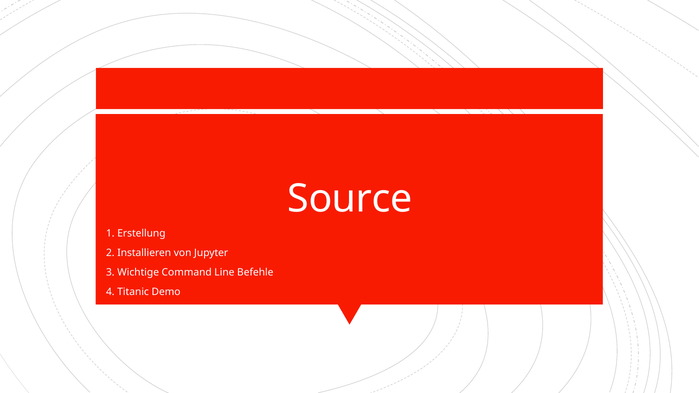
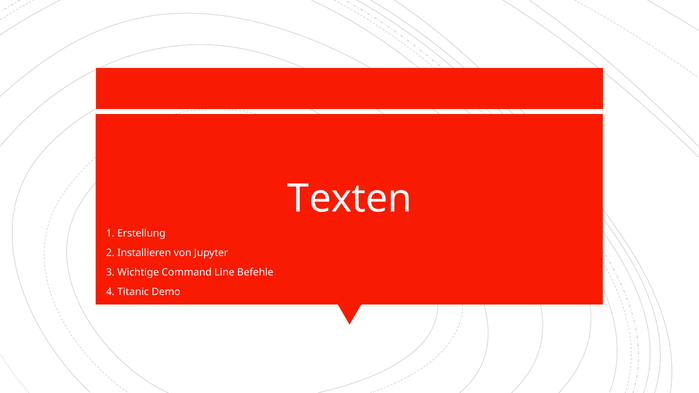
Source: Source -> Texten
